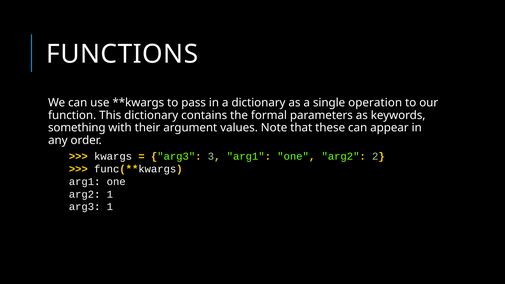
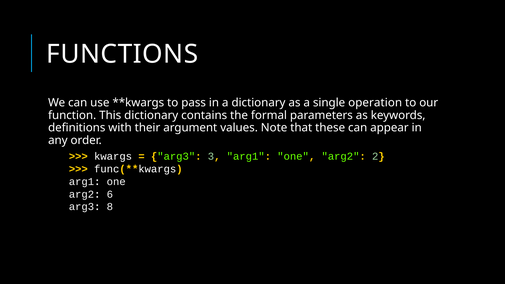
something: something -> definitions
arg2 1: 1 -> 6
arg3 1: 1 -> 8
